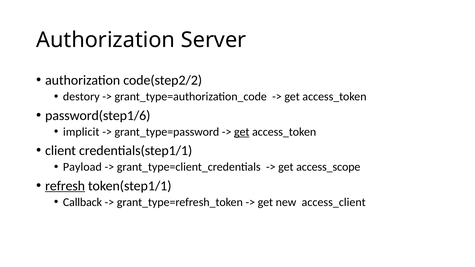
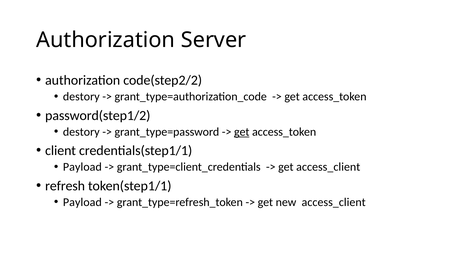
password(step1/6: password(step1/6 -> password(step1/2
implicit at (81, 132): implicit -> destory
get access_scope: access_scope -> access_client
refresh underline: present -> none
Callback at (82, 202): Callback -> Payload
